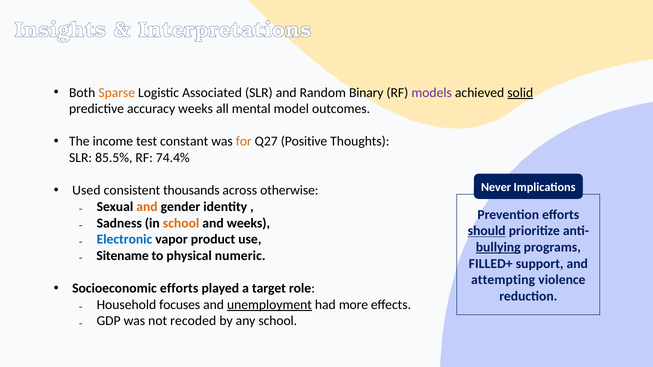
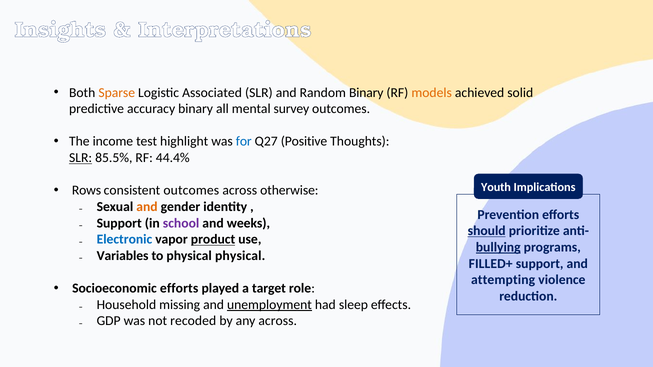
models colour: purple -> orange
solid underline: present -> none
accuracy weeks: weeks -> binary
model: model -> survey
constant: constant -> highlight
for colour: orange -> blue
SLR at (81, 158) underline: none -> present
74.4%: 74.4% -> 44.4%
Never: Never -> Youth
Used: Used -> Rows
consistent thousands: thousands -> outcomes
Sadness at (119, 223): Sadness -> Support
school at (181, 223) colour: orange -> purple
product underline: none -> present
Sitename: Sitename -> Variables
physical numeric: numeric -> physical
focuses: focuses -> missing
more: more -> sleep
any school: school -> across
